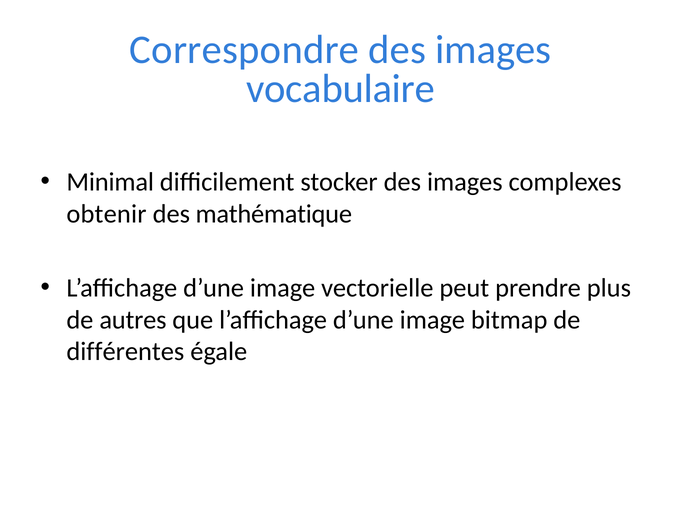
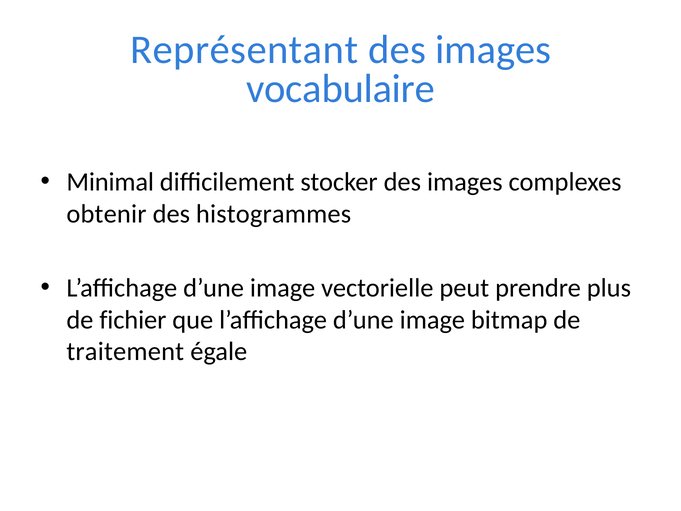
Correspondre: Correspondre -> Représentant
mathématique: mathématique -> histogrammes
autres: autres -> fichier
différentes: différentes -> traitement
